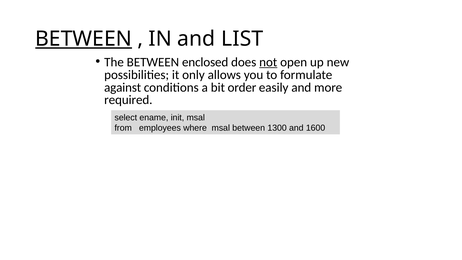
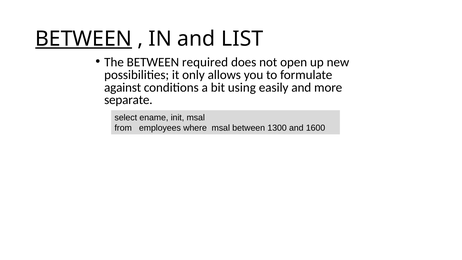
enclosed: enclosed -> required
not underline: present -> none
order: order -> using
required: required -> separate
